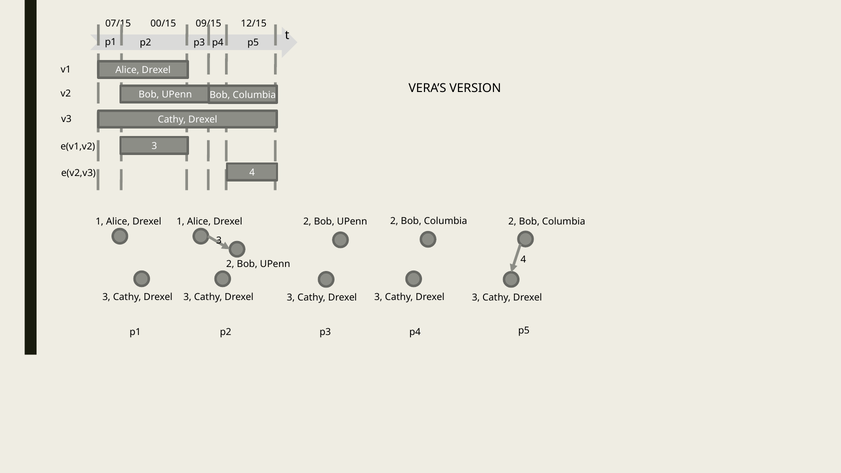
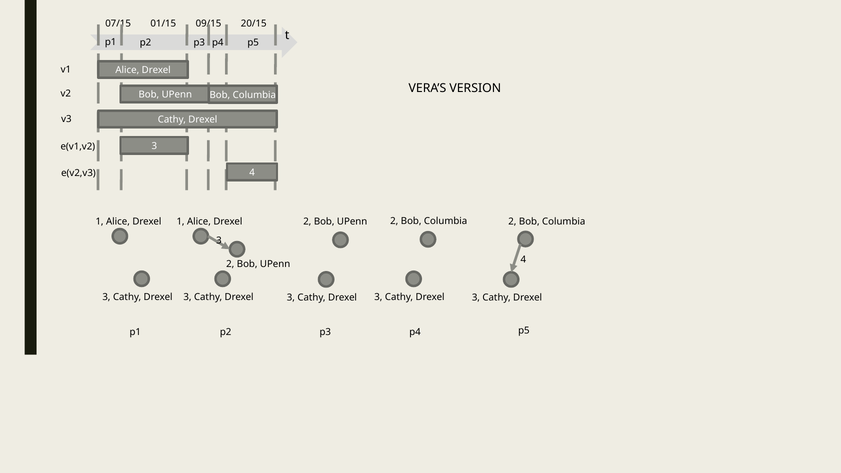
00/15: 00/15 -> 01/15
12/15: 12/15 -> 20/15
